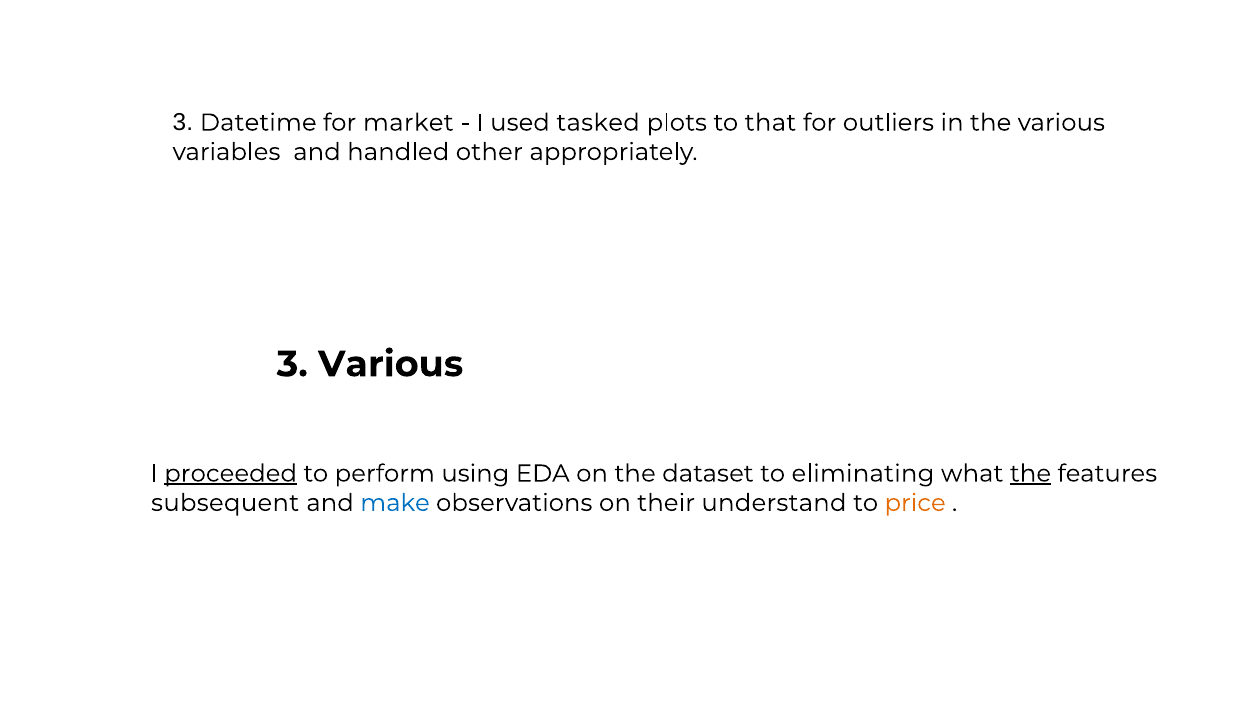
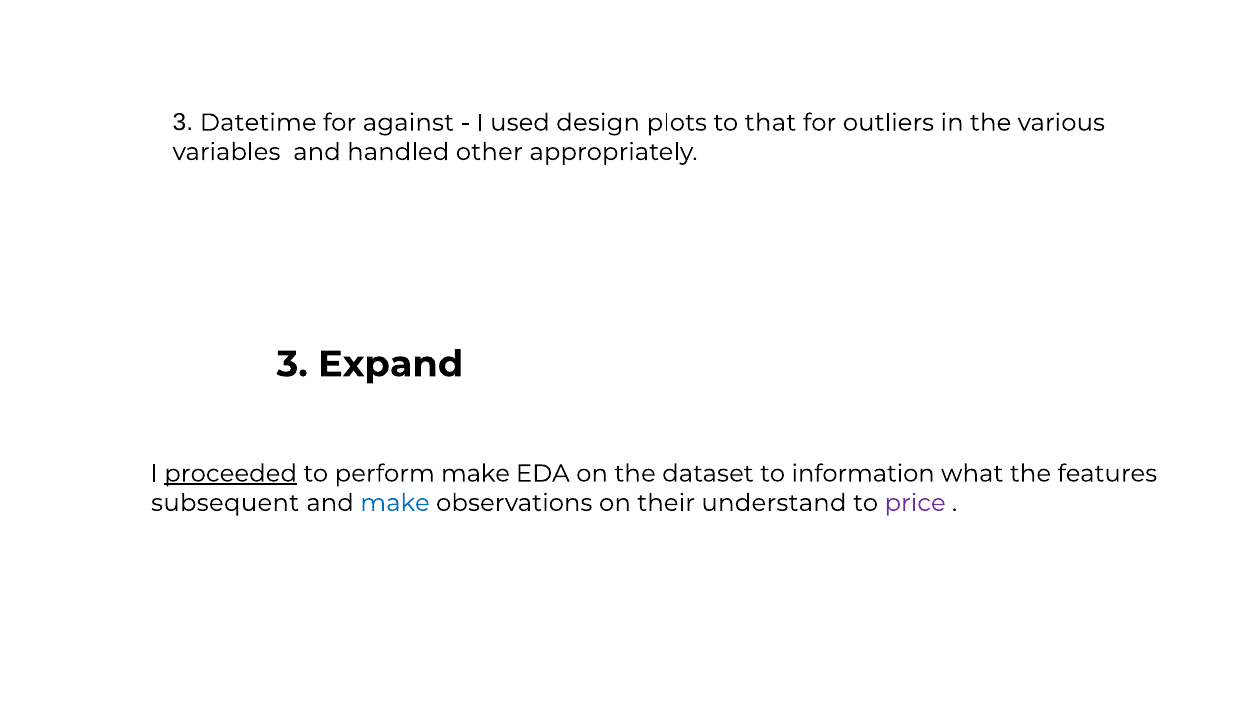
market: market -> against
tasked: tasked -> design
3 Various: Various -> Expand
perform using: using -> make
eliminating: eliminating -> information
the at (1030, 474) underline: present -> none
price colour: orange -> purple
